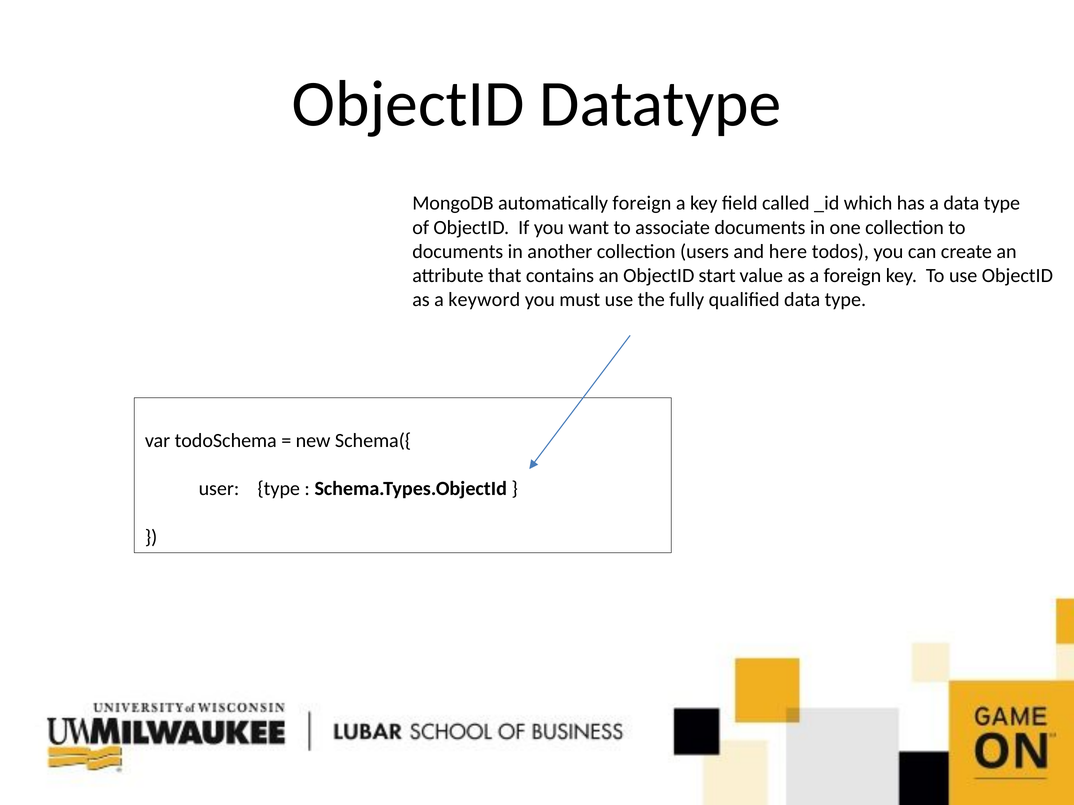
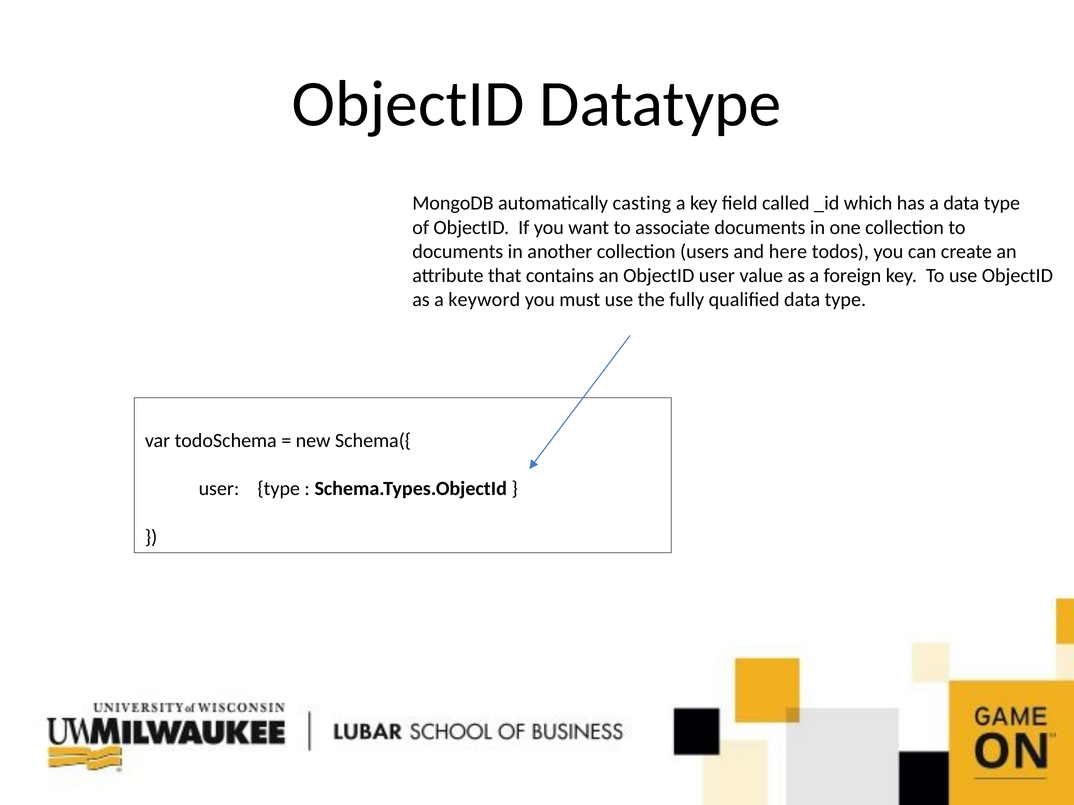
automatically foreign: foreign -> casting
ObjectID start: start -> user
